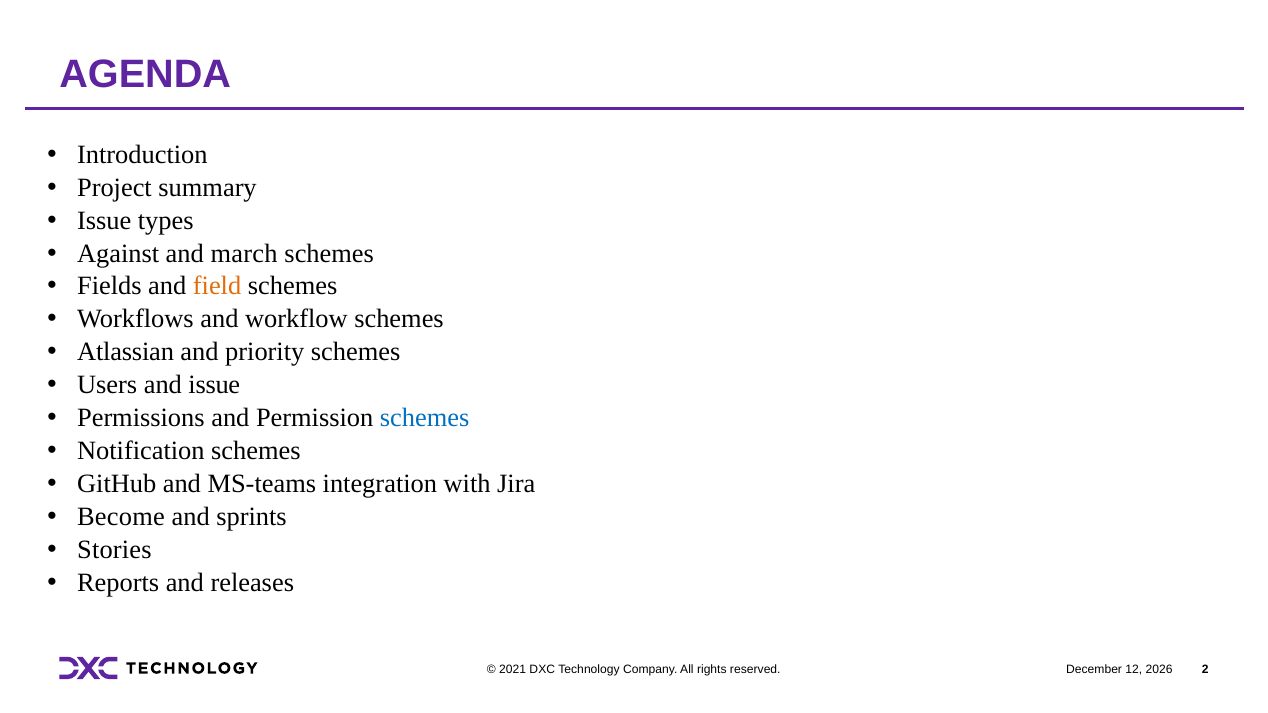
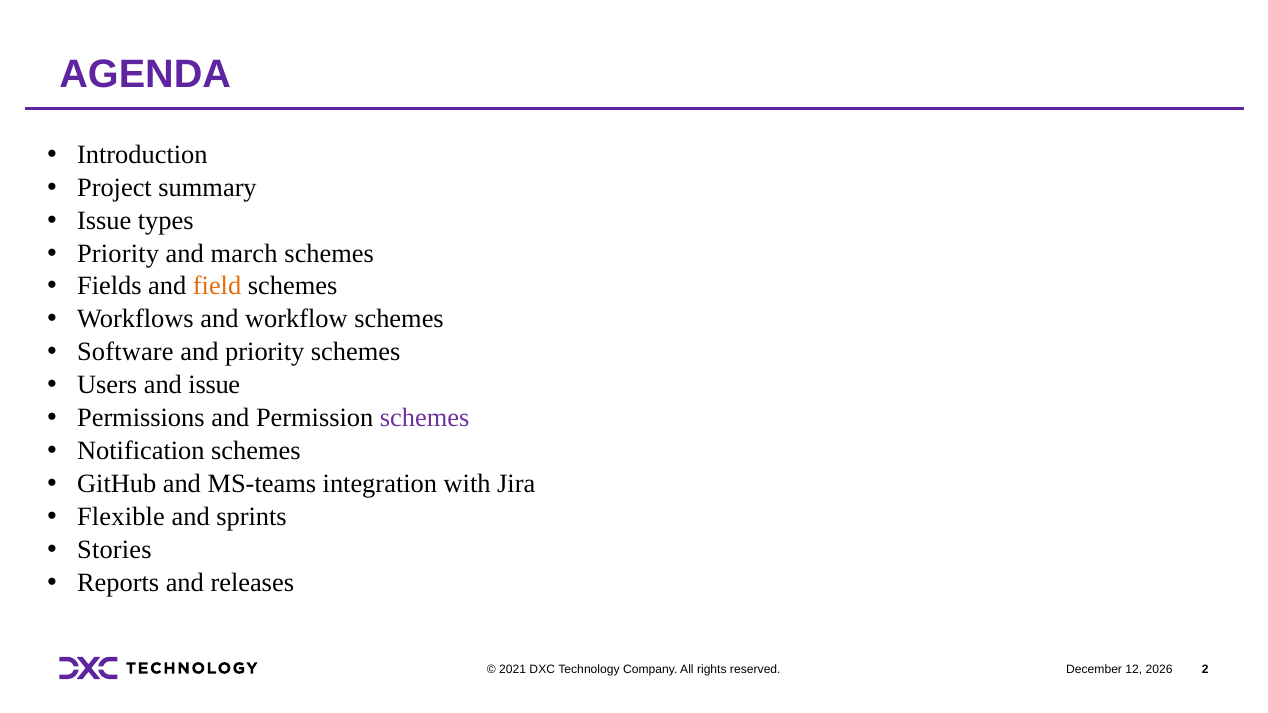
Against at (118, 253): Against -> Priority
Atlassian: Atlassian -> Software
schemes at (425, 418) colour: blue -> purple
Become: Become -> Flexible
